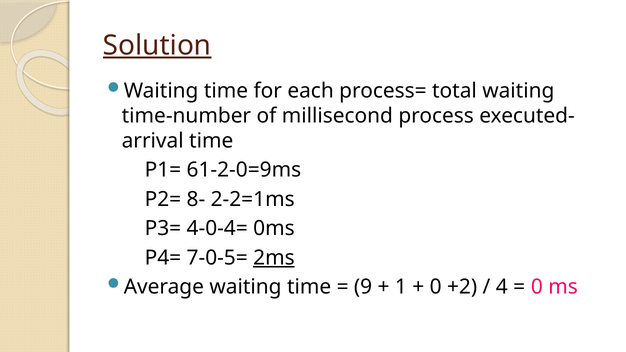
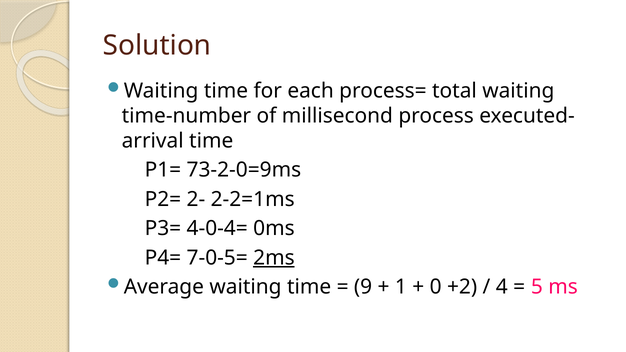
Solution underline: present -> none
61-2-0=9ms: 61-2-0=9ms -> 73-2-0=9ms
8-: 8- -> 2-
0 at (537, 287): 0 -> 5
